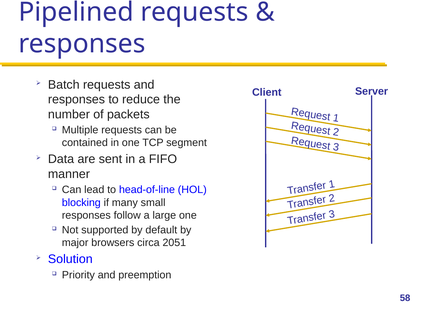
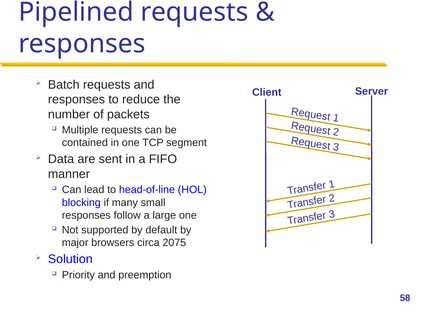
2051: 2051 -> 2075
